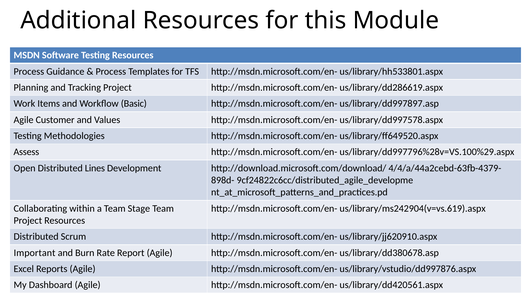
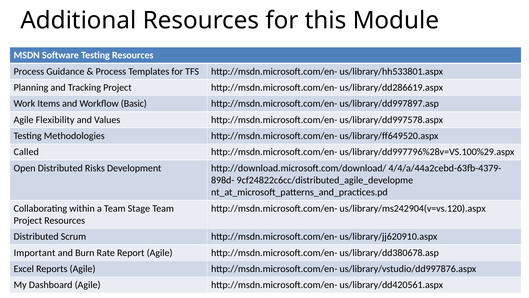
Customer: Customer -> Flexibility
Assess: Assess -> Called
Lines: Lines -> Risks
us/library/ms242904(v=vs.619).aspx: us/library/ms242904(v=vs.619).aspx -> us/library/ms242904(v=vs.120).aspx
